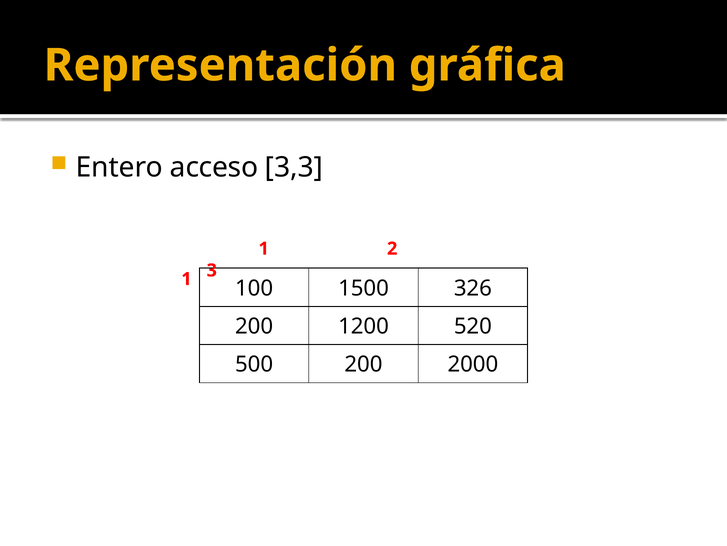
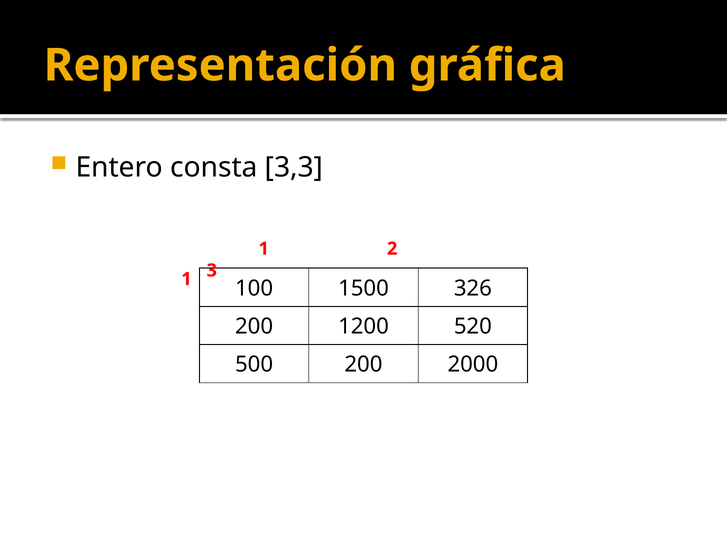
acceso: acceso -> consta
